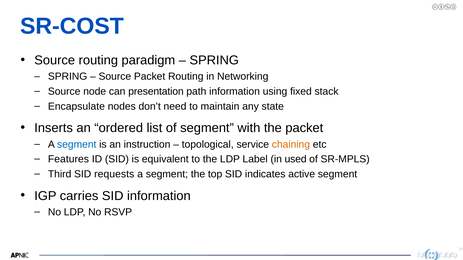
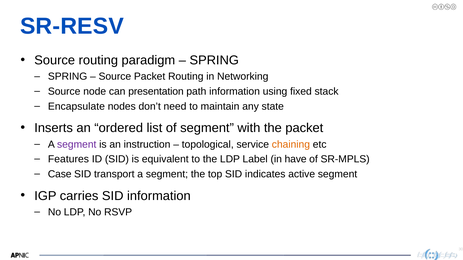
SR-COST: SR-COST -> SR-RESV
segment at (77, 145) colour: blue -> purple
used: used -> have
Third: Third -> Case
requests: requests -> transport
